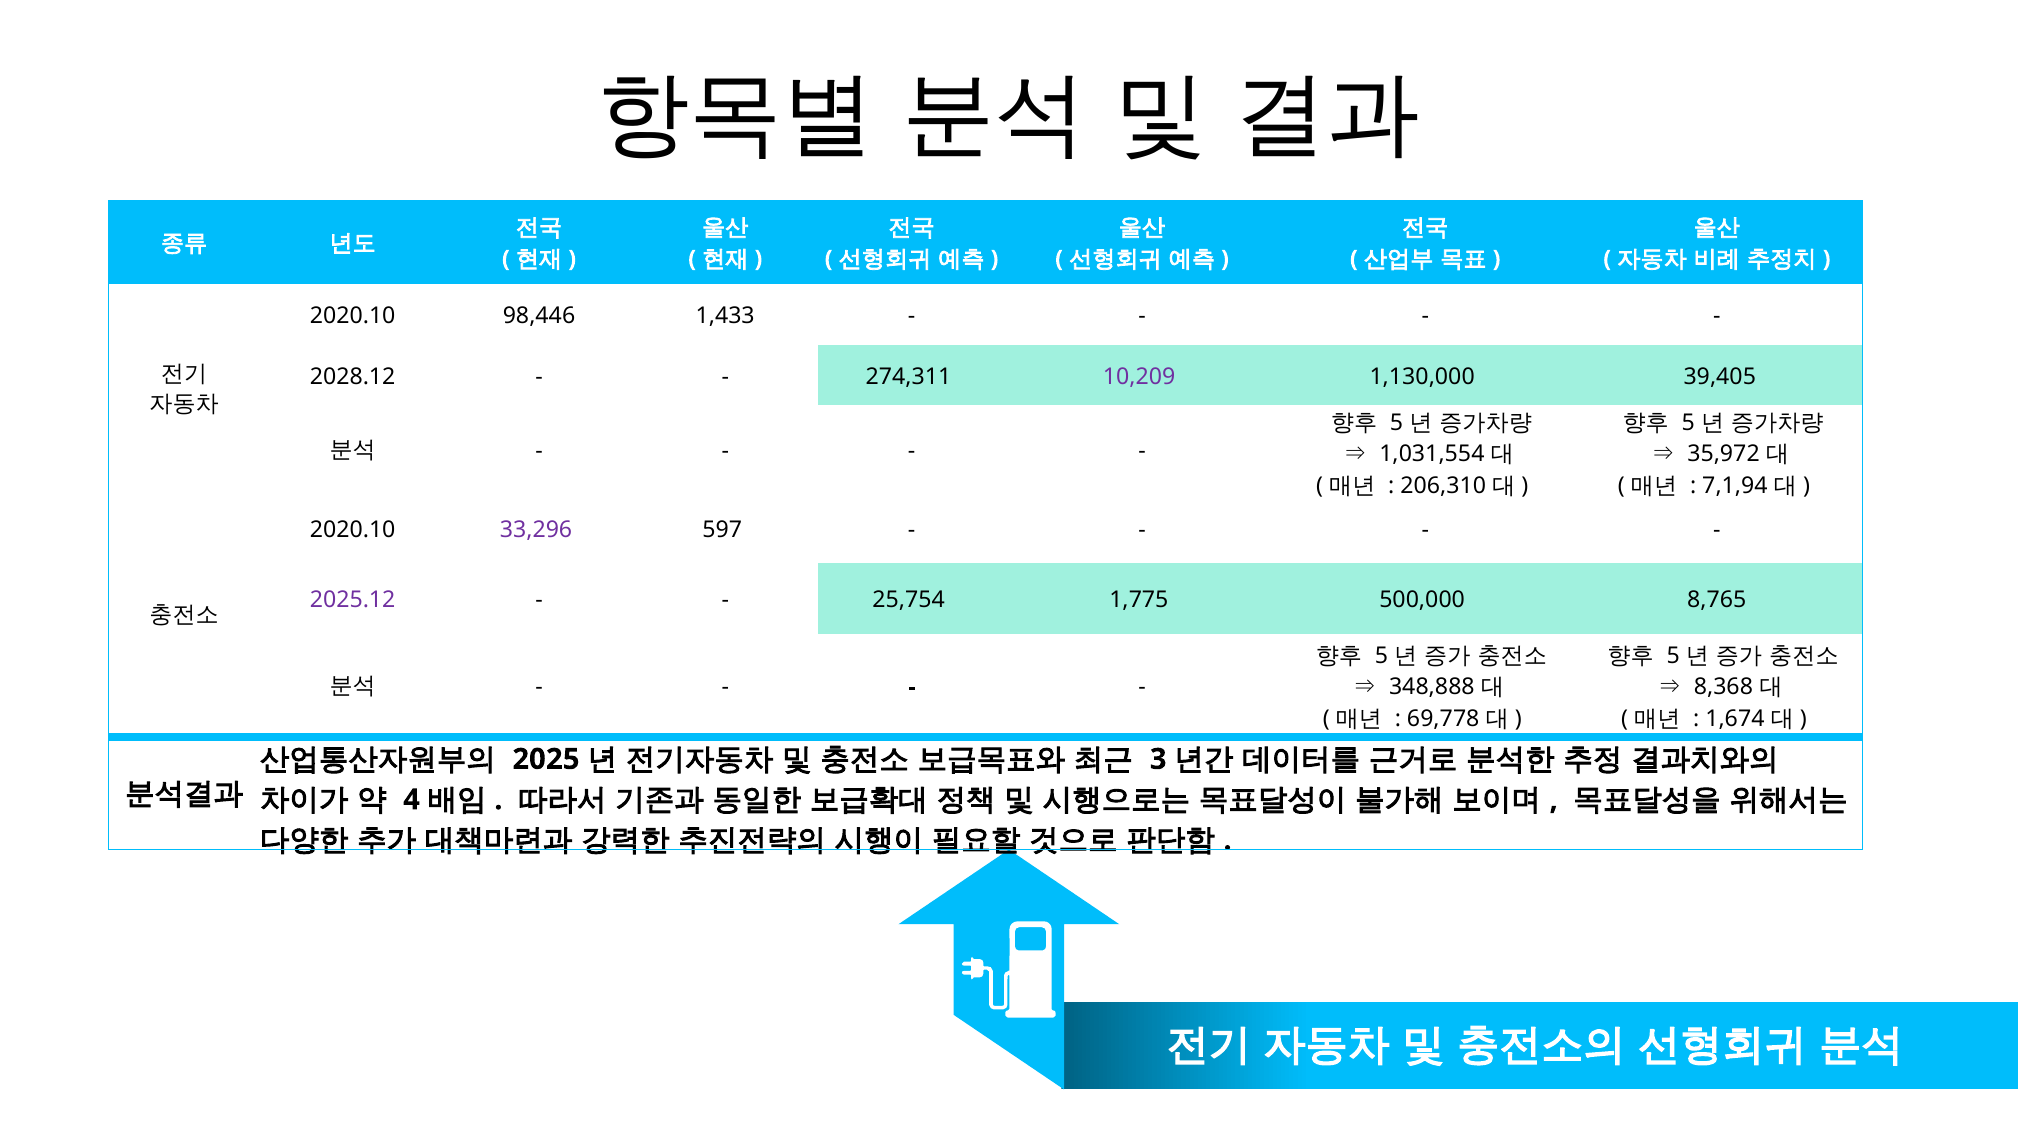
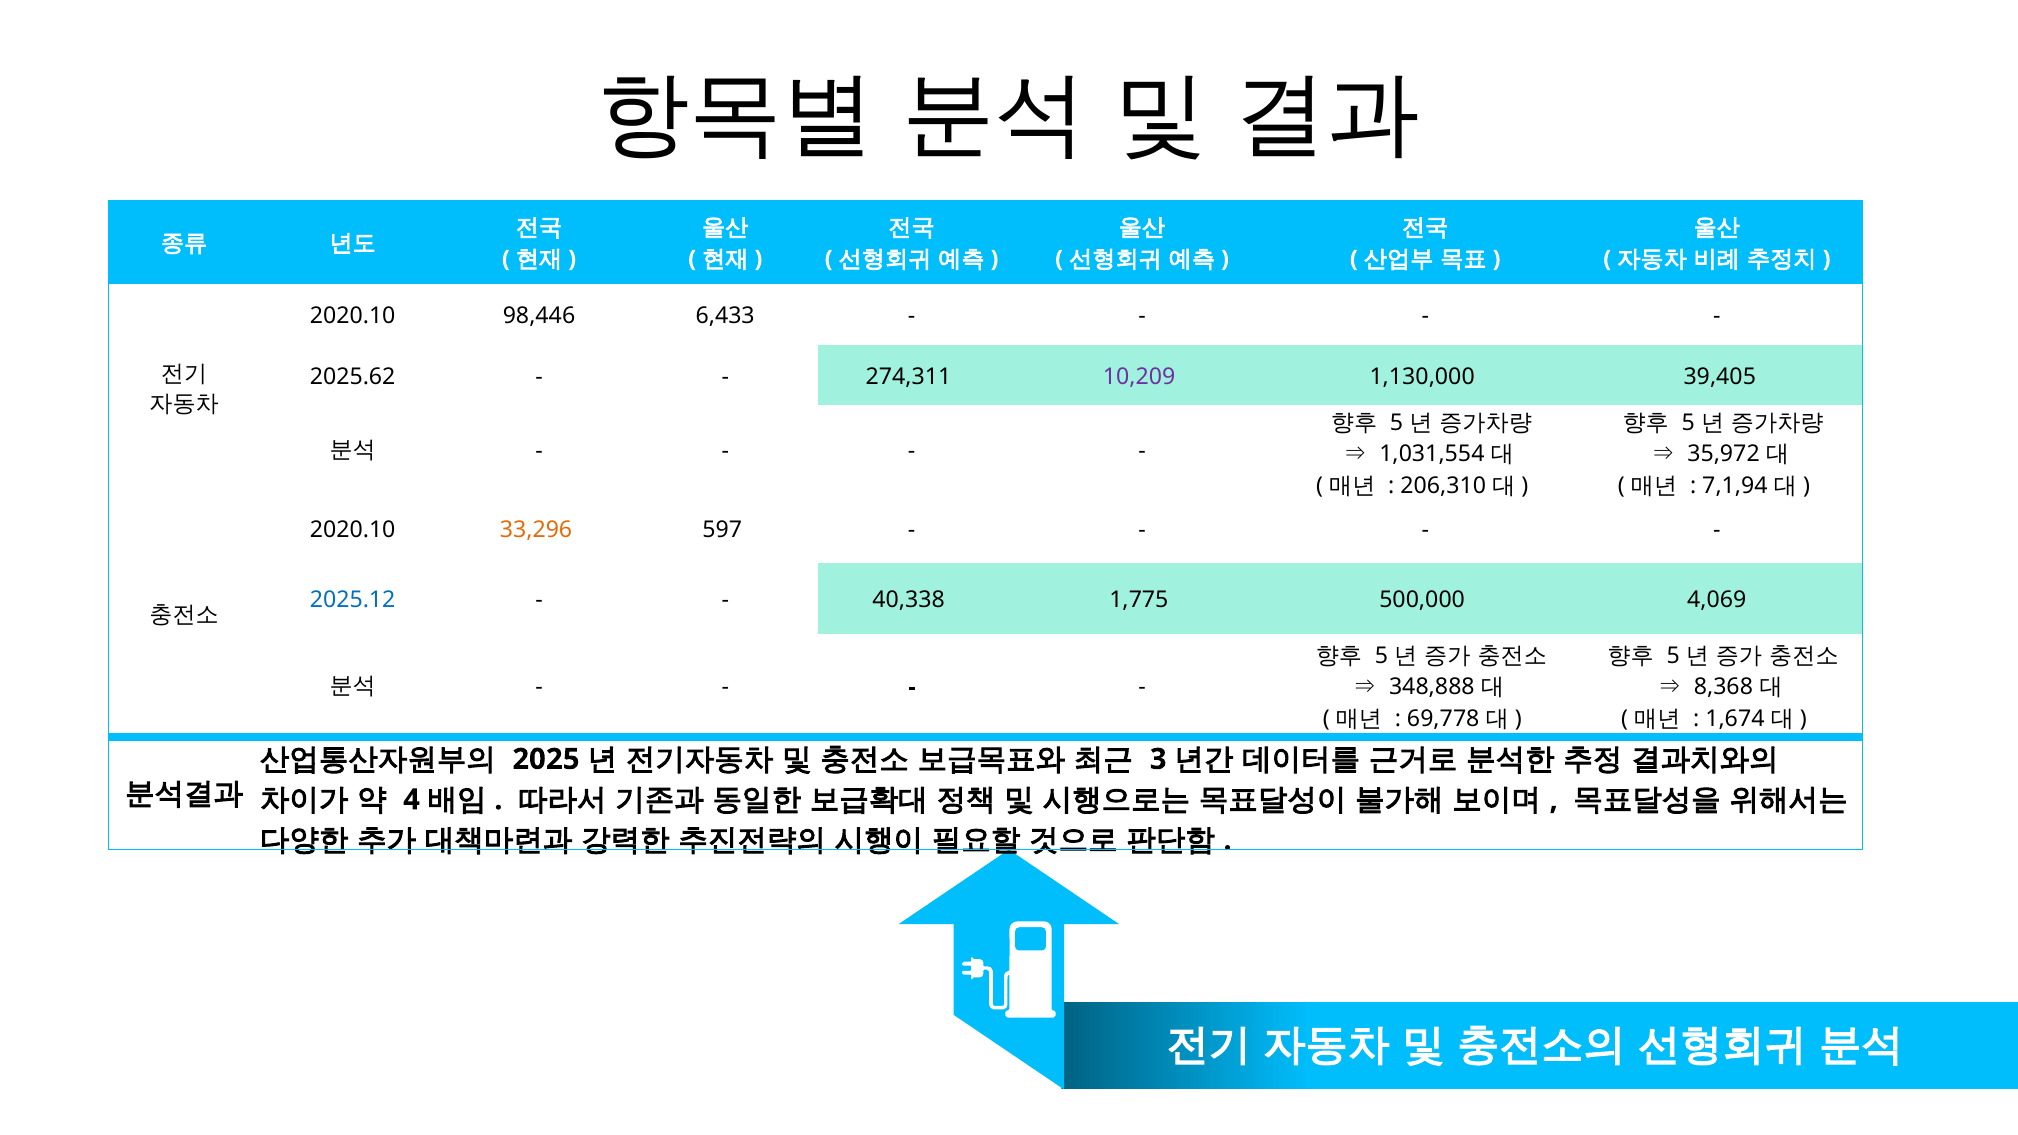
1,433: 1,433 -> 6,433
2028.12: 2028.12 -> 2025.62
33,296 colour: purple -> orange
2025.12 colour: purple -> blue
25,754: 25,754 -> 40,338
8,765: 8,765 -> 4,069
